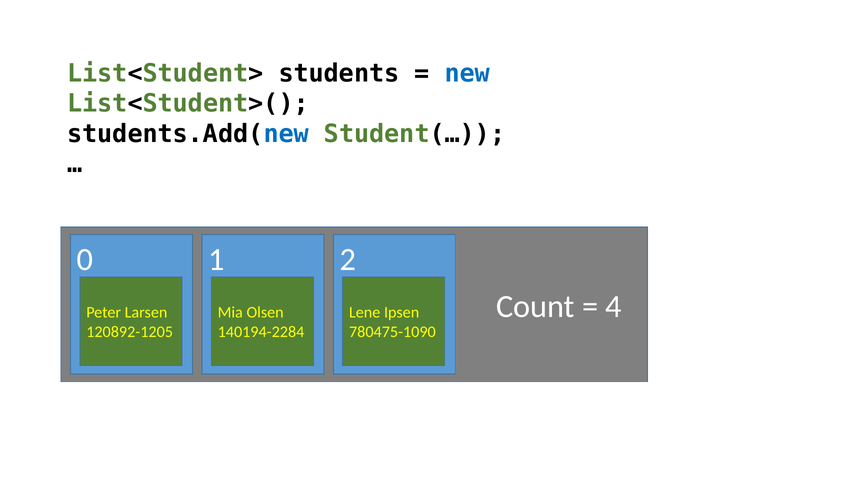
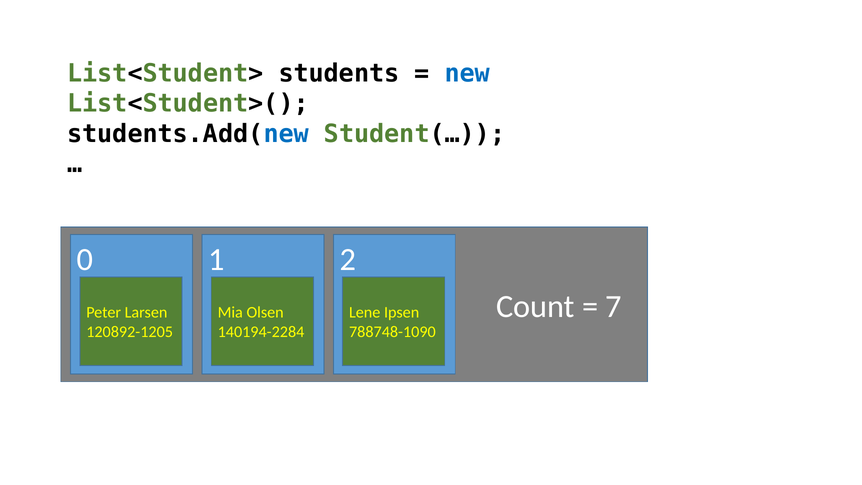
4: 4 -> 7
780475-1090: 780475-1090 -> 788748-1090
